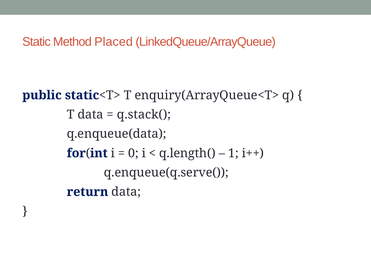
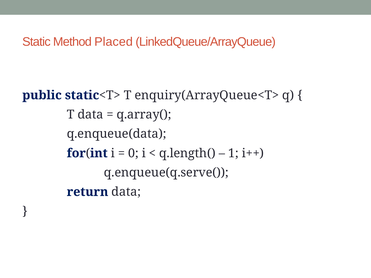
q.stack(: q.stack( -> q.array(
